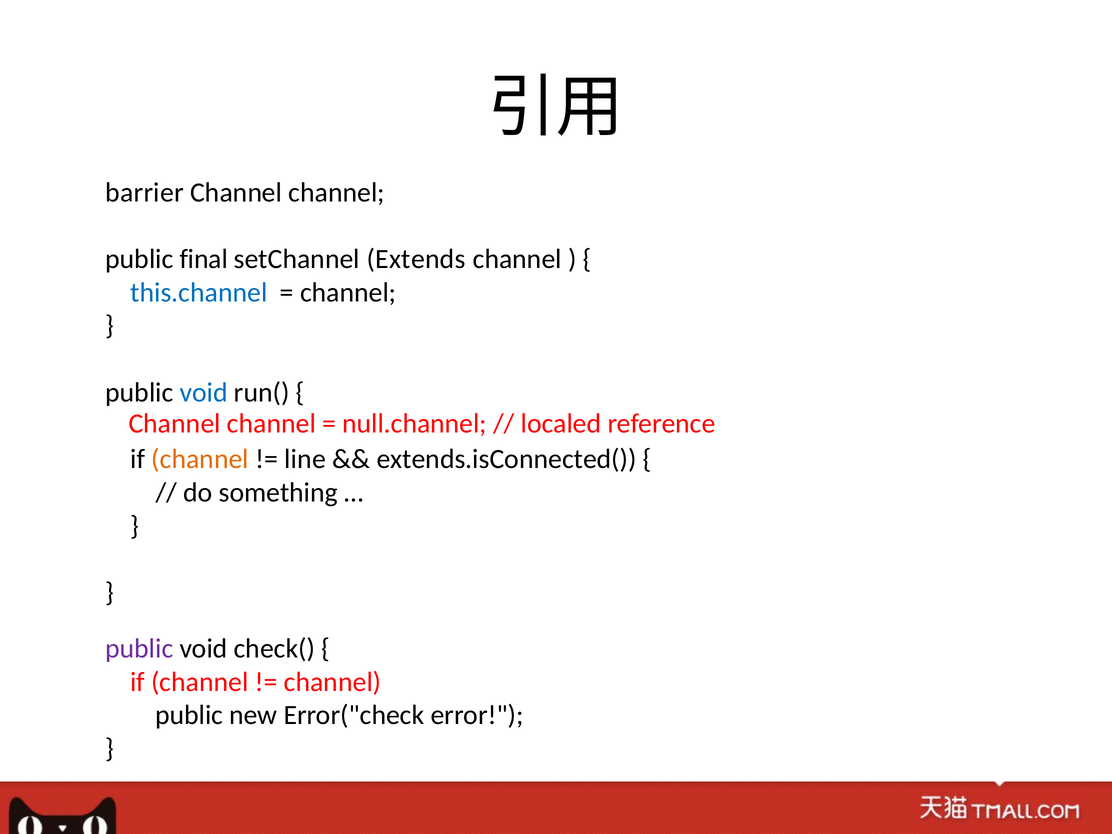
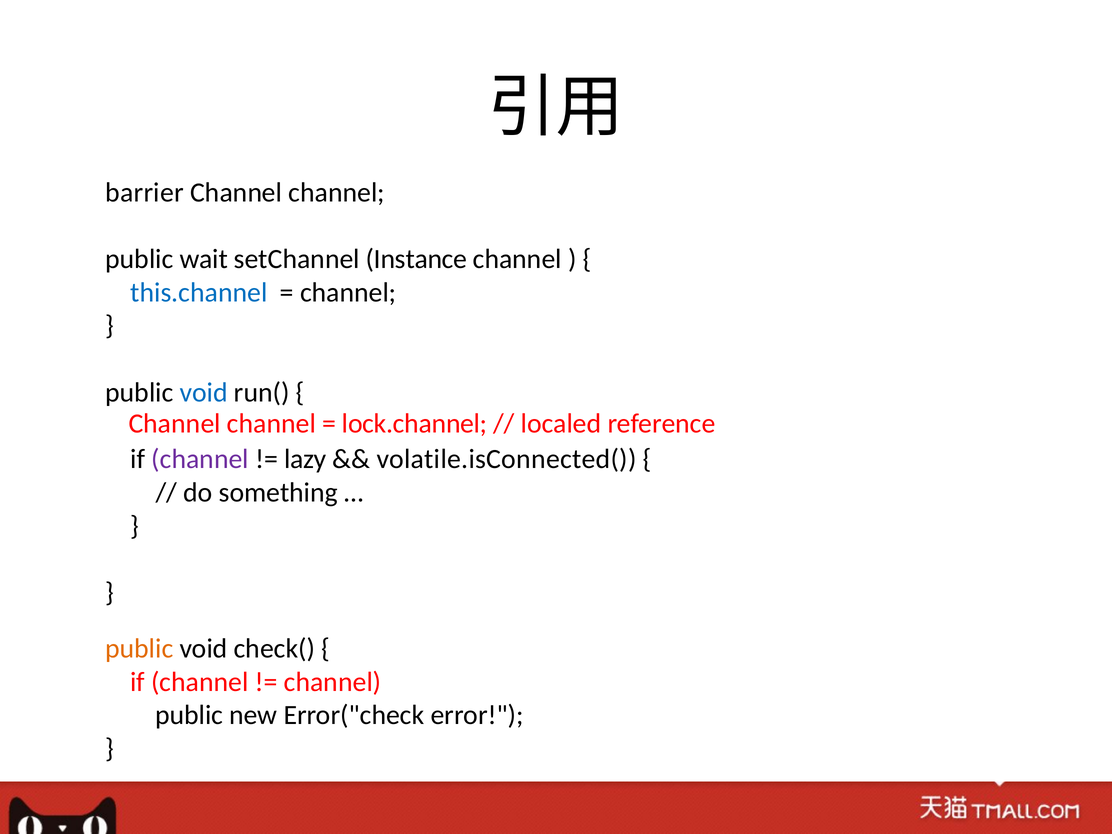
final: final -> wait
Extends: Extends -> Instance
null.channel: null.channel -> lock.channel
channel at (200, 459) colour: orange -> purple
line: line -> lazy
extends.isConnected(: extends.isConnected( -> volatile.isConnected(
public at (139, 649) colour: purple -> orange
